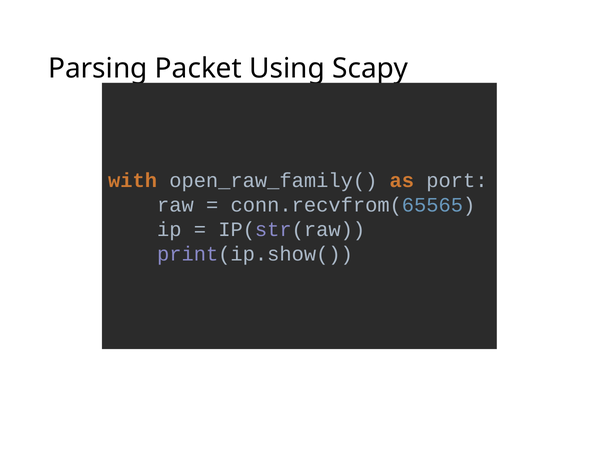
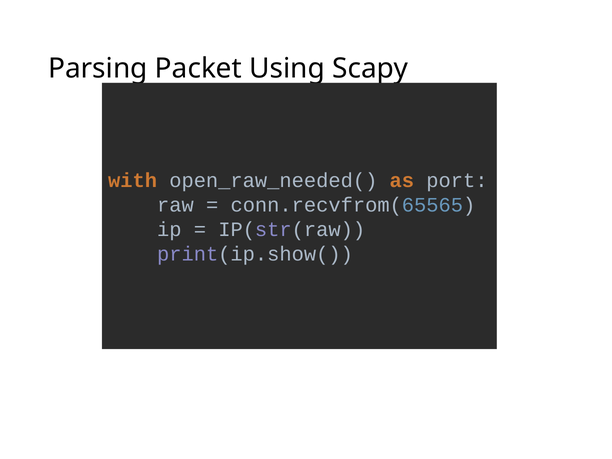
open_raw_family(: open_raw_family( -> open_raw_needed(
